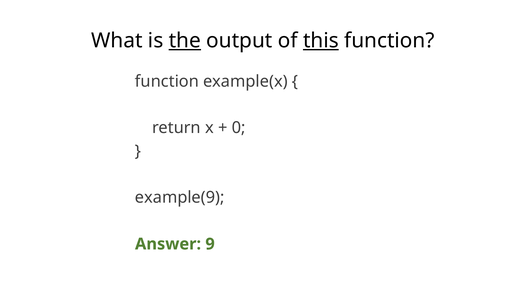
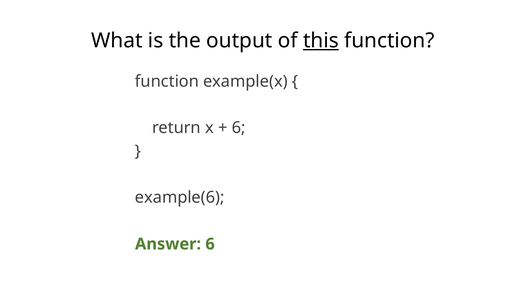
the underline: present -> none
0 at (239, 128): 0 -> 6
example(9: example(9 -> example(6
Answer 9: 9 -> 6
